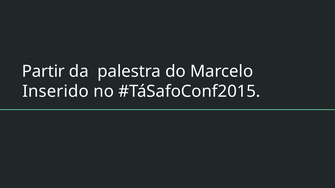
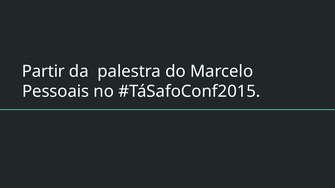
Inserido: Inserido -> Pessoais
